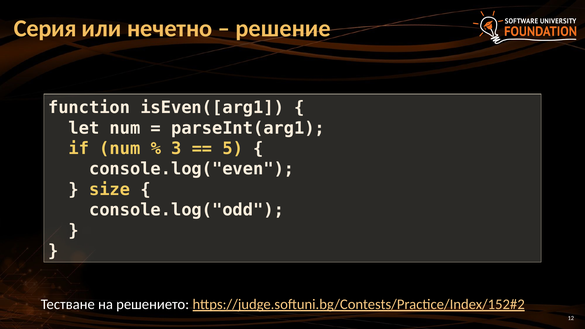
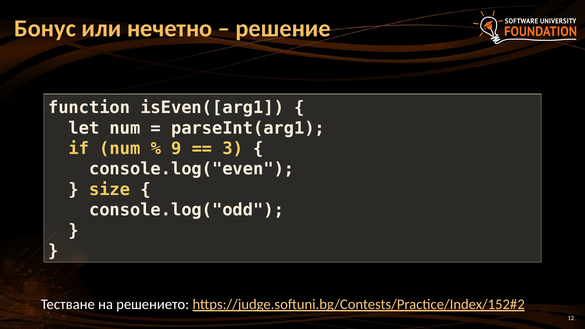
Серия: Серия -> Бонус
3: 3 -> 9
5: 5 -> 3
